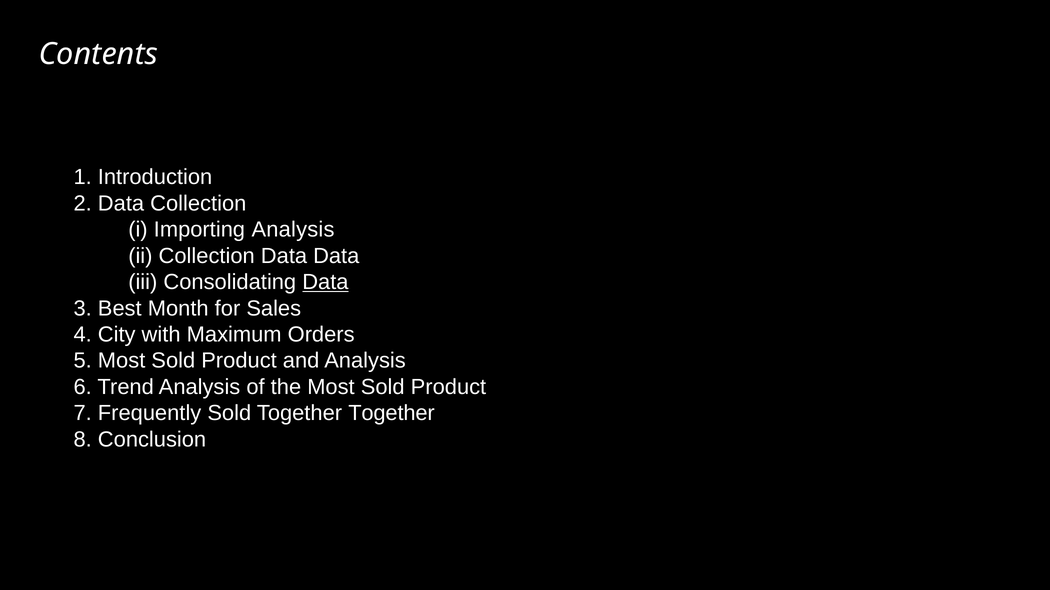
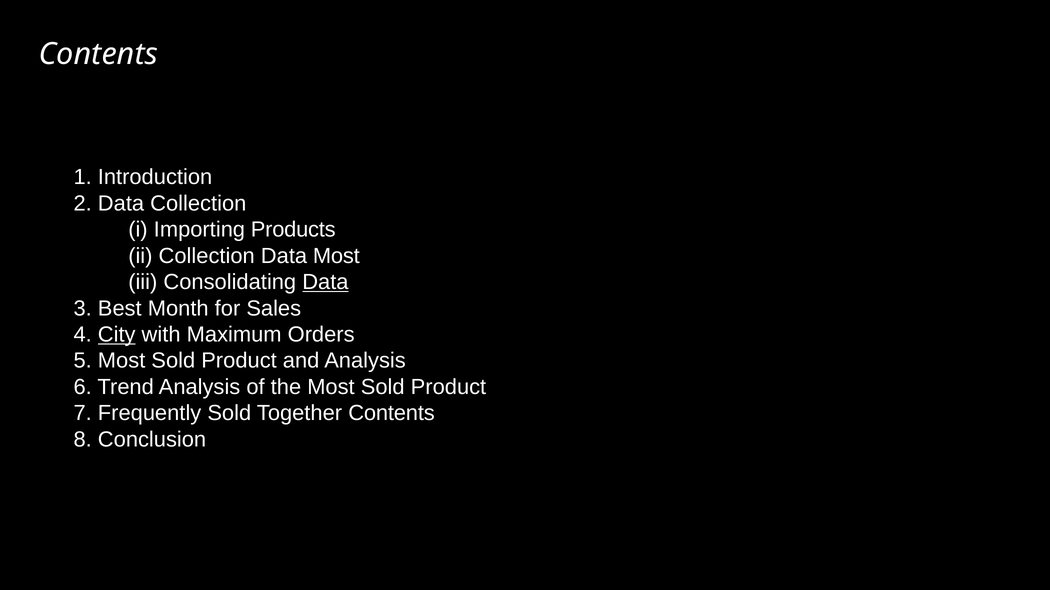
Importing Analysis: Analysis -> Products
Data Data: Data -> Most
City underline: none -> present
Together Together: Together -> Contents
